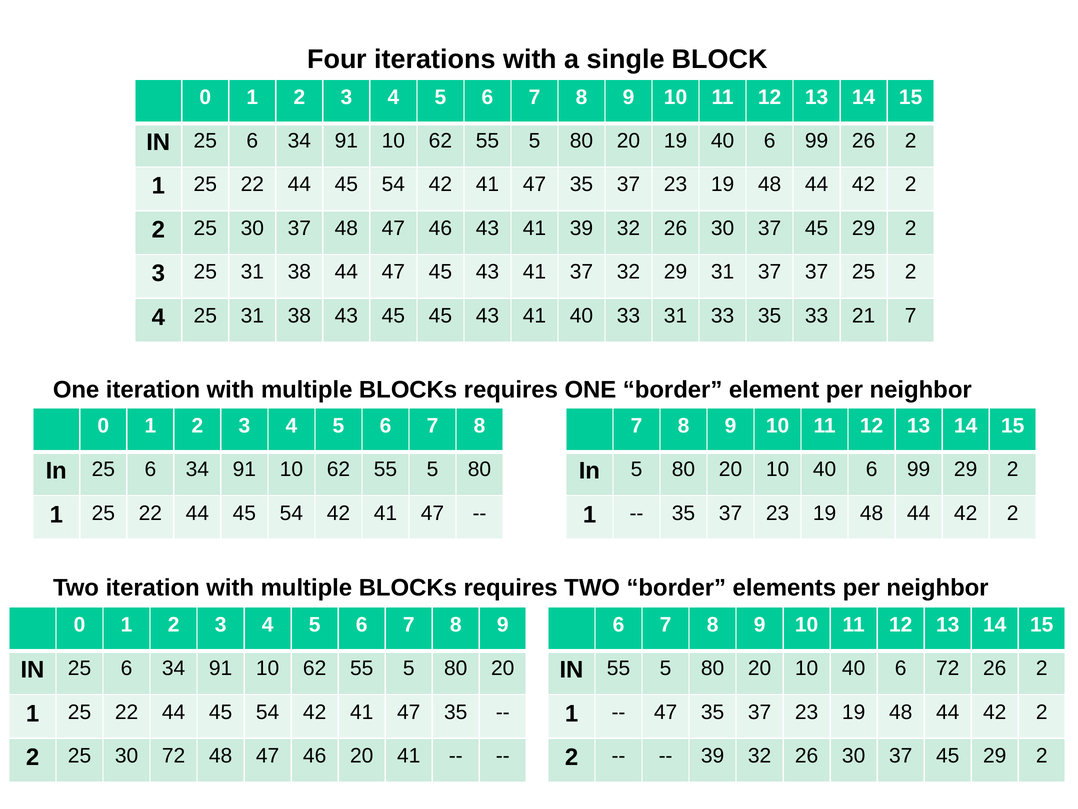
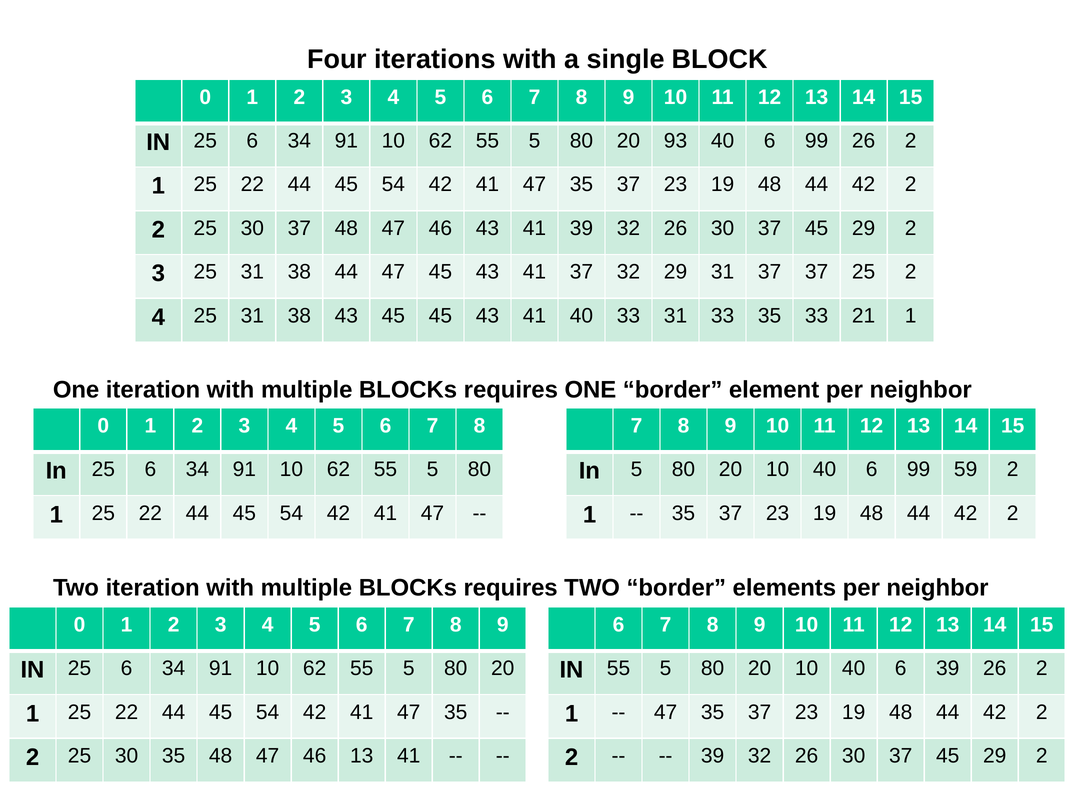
20 19: 19 -> 93
21 7: 7 -> 1
99 29: 29 -> 59
6 72: 72 -> 39
30 72: 72 -> 35
46 20: 20 -> 13
